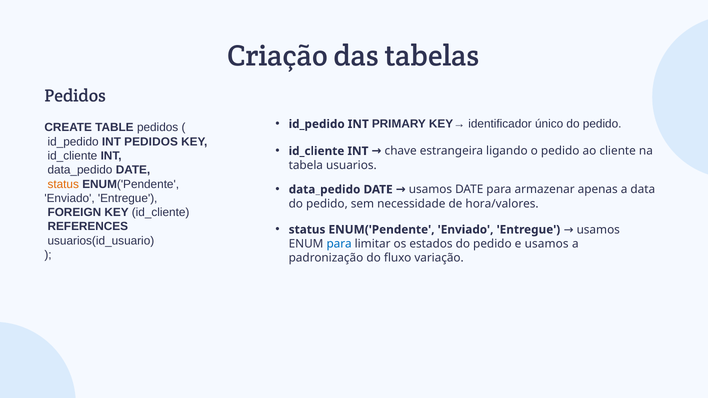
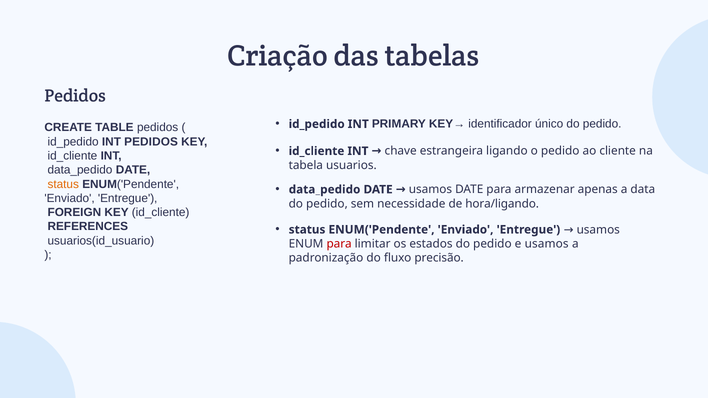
hora/valores: hora/valores -> hora/ligando
para at (339, 244) colour: blue -> red
variação: variação -> precisão
